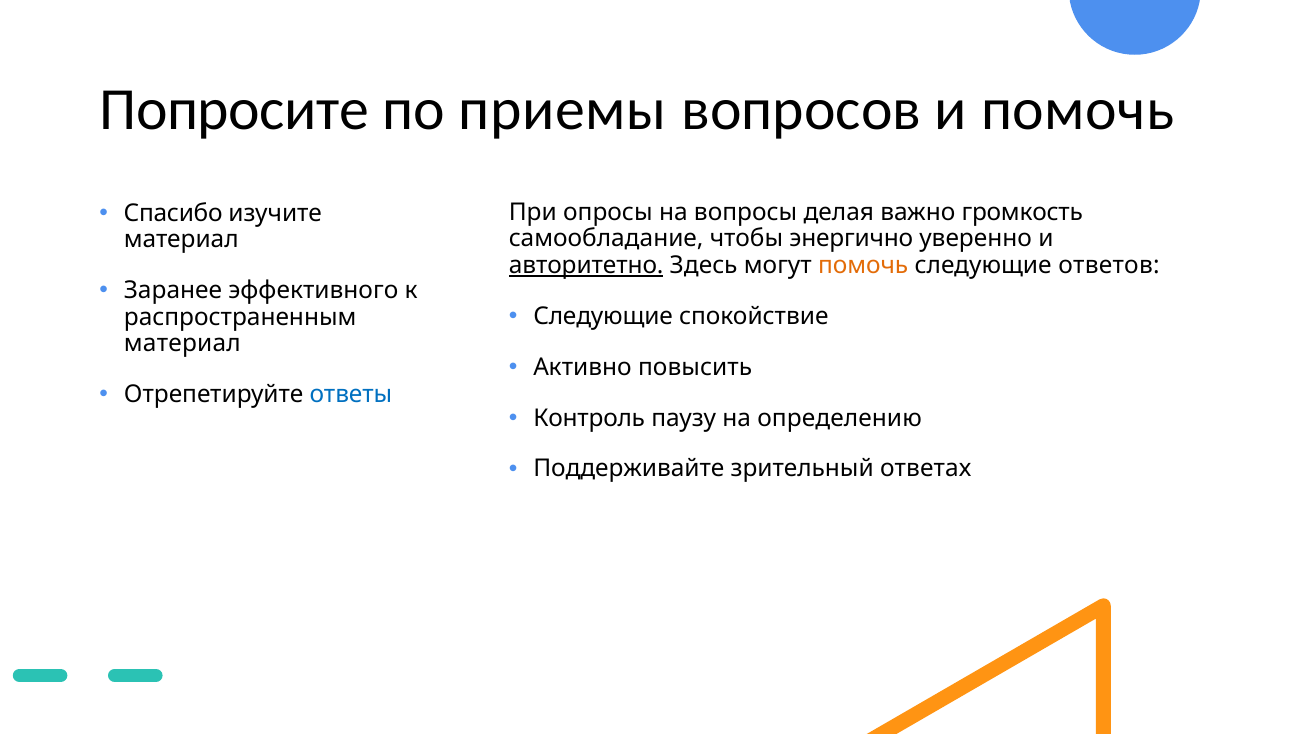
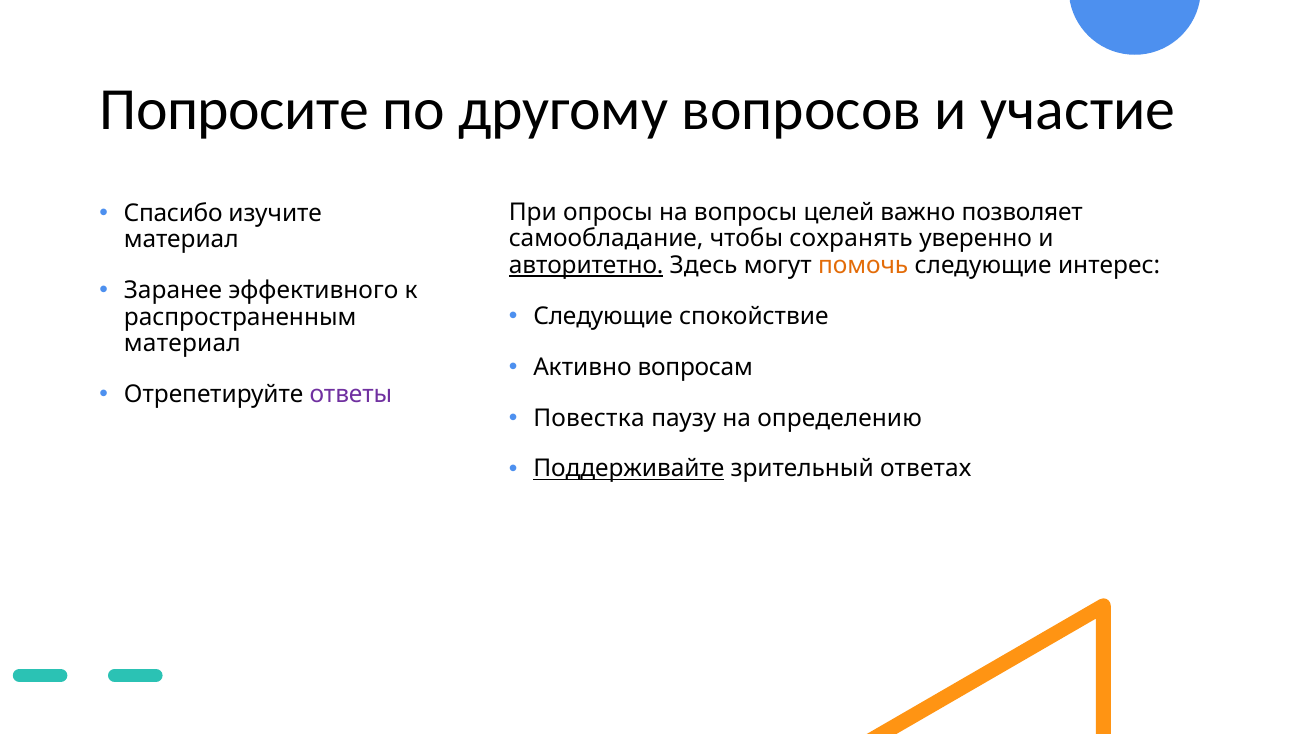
приемы: приемы -> другому
и помочь: помочь -> участие
делая: делая -> целей
громкость: громкость -> позволяет
энергично: энергично -> сохранять
ответов: ответов -> интерес
повысить: повысить -> вопросам
ответы colour: blue -> purple
Контроль: Контроль -> Повестка
Поддерживайте underline: none -> present
